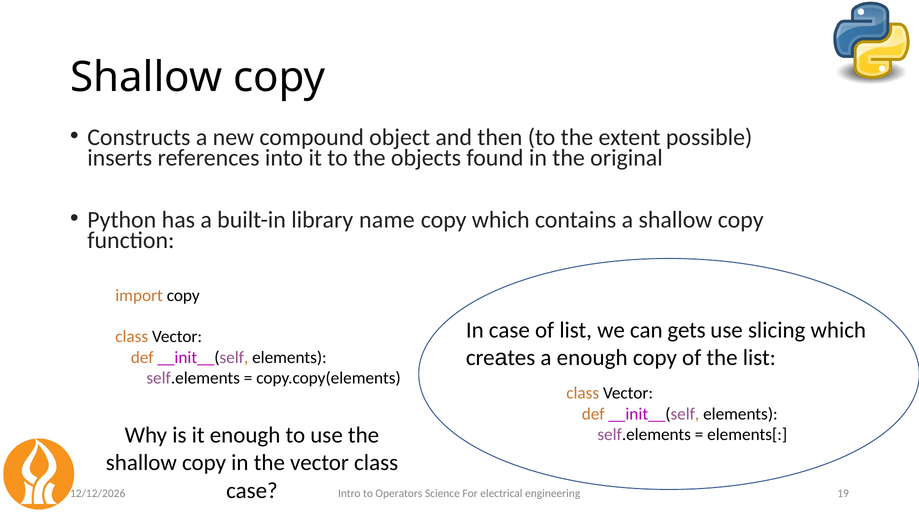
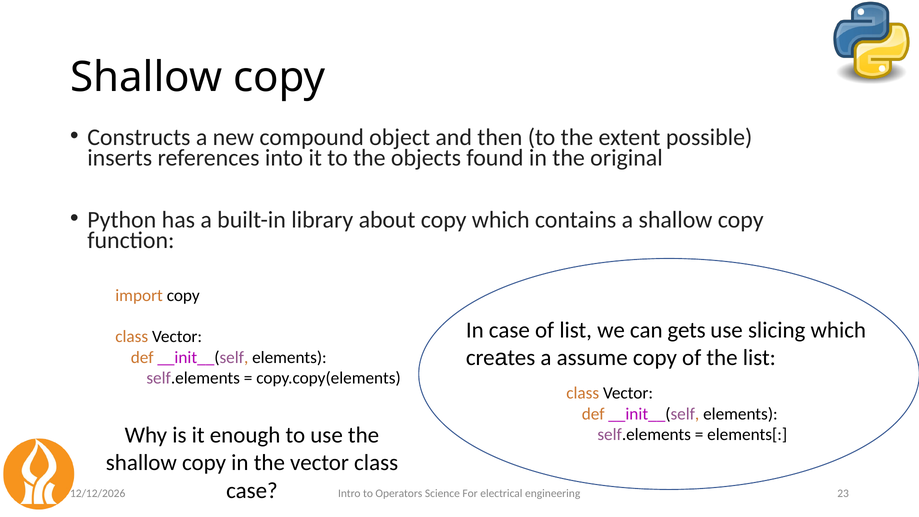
name: name -> about
a enough: enough -> assume
19: 19 -> 23
